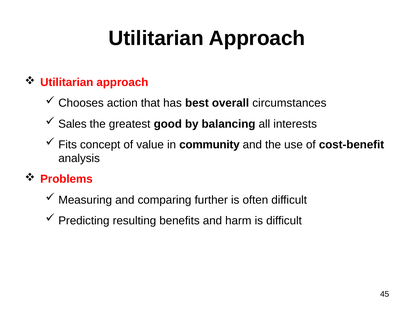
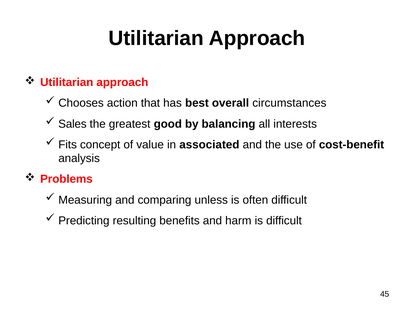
community: community -> associated
further: further -> unless
